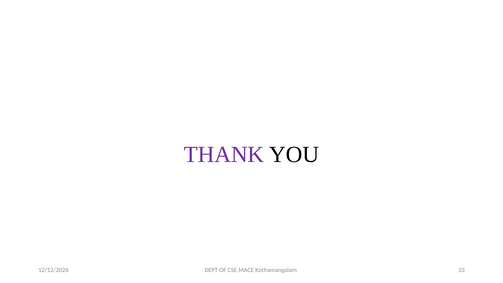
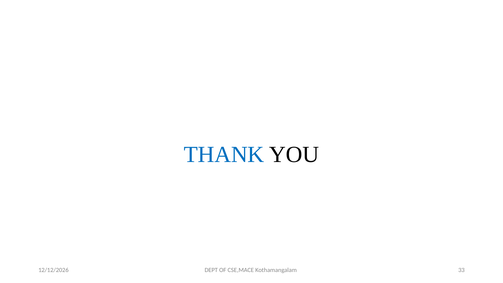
THANK colour: purple -> blue
